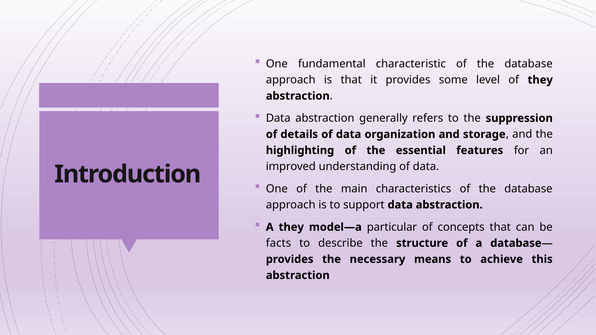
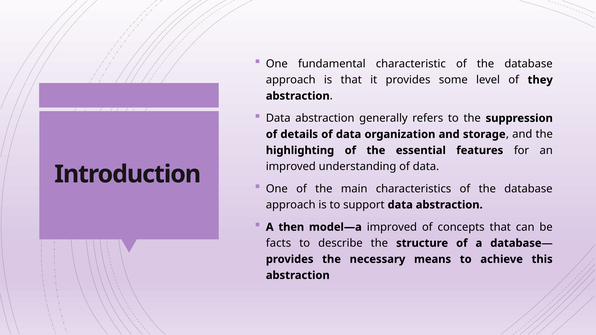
A they: they -> then
model—a particular: particular -> improved
